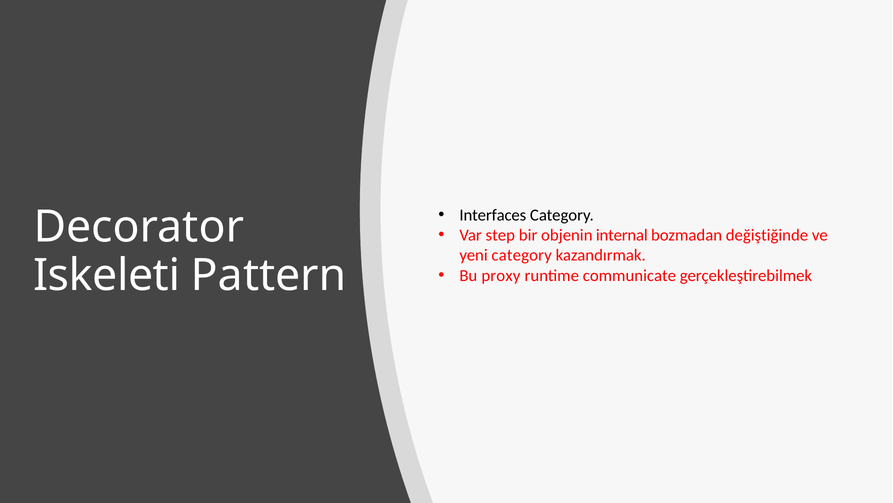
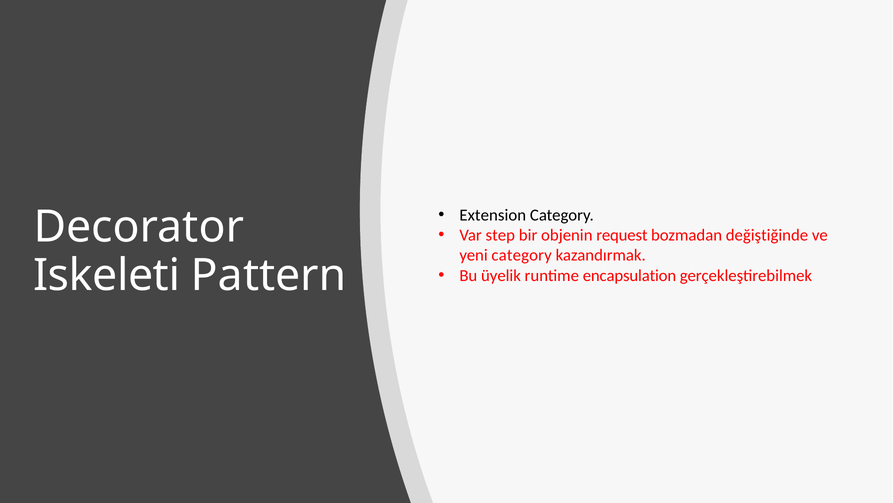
Interfaces: Interfaces -> Extension
internal: internal -> request
proxy: proxy -> üyelik
communicate: communicate -> encapsulation
